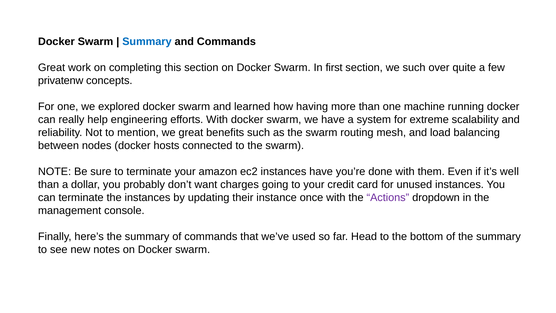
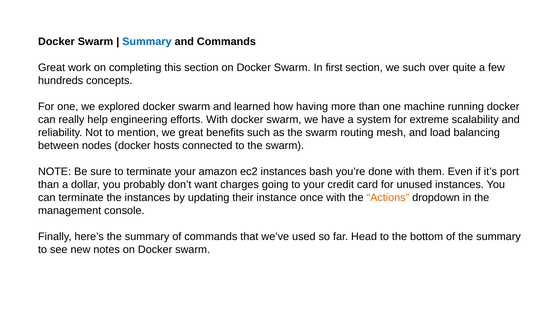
privatenw: privatenw -> hundreds
instances have: have -> bash
well: well -> port
Actions colour: purple -> orange
